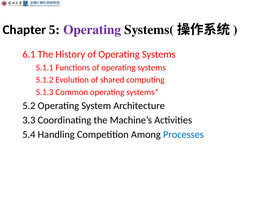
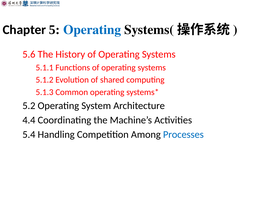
Operating at (92, 30) colour: purple -> blue
6.1: 6.1 -> 5.6
3.3: 3.3 -> 4.4
